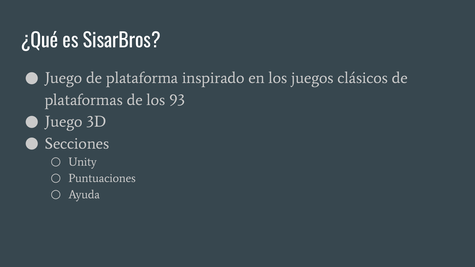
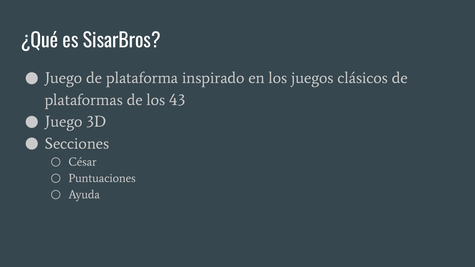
93: 93 -> 43
Unity: Unity -> César
